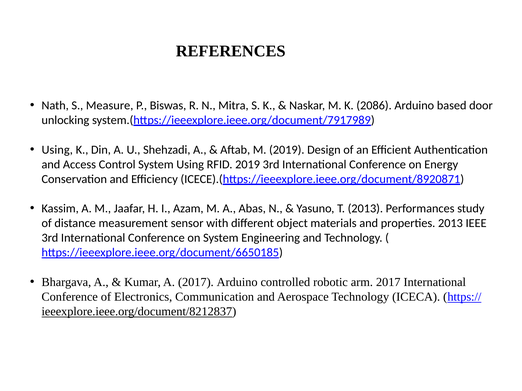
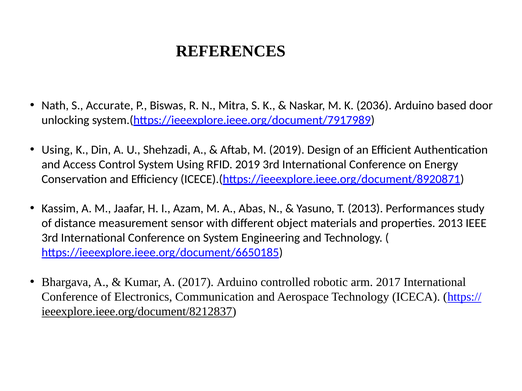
Measure: Measure -> Accurate
2086: 2086 -> 2036
